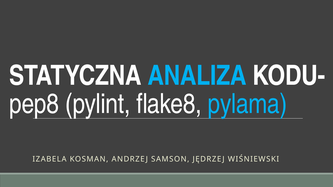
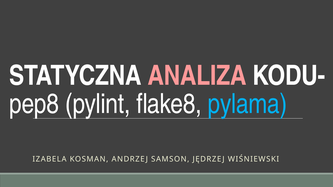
ANALIZA colour: light blue -> pink
